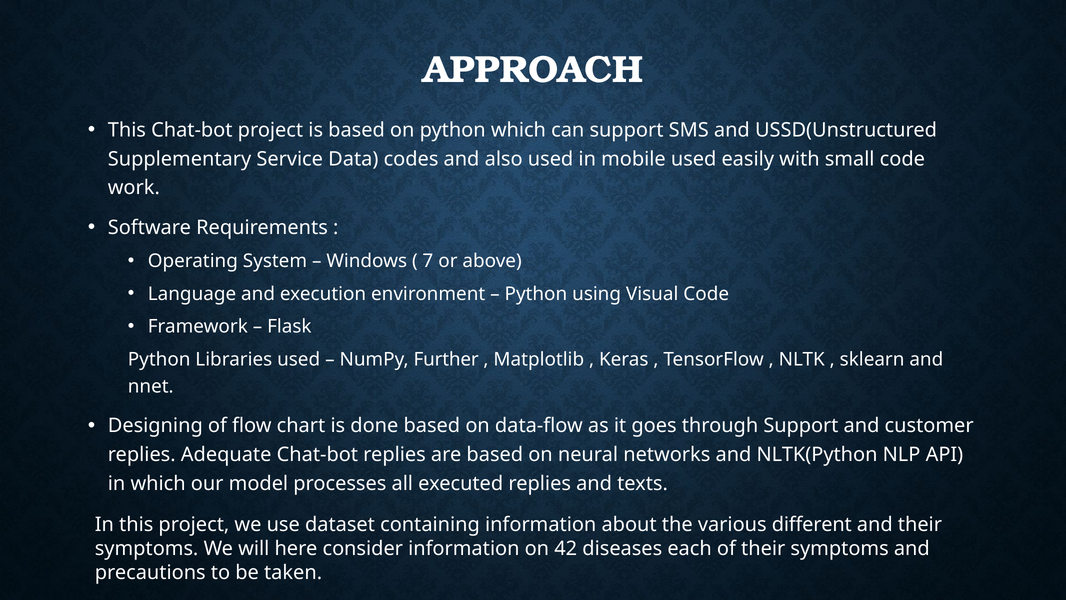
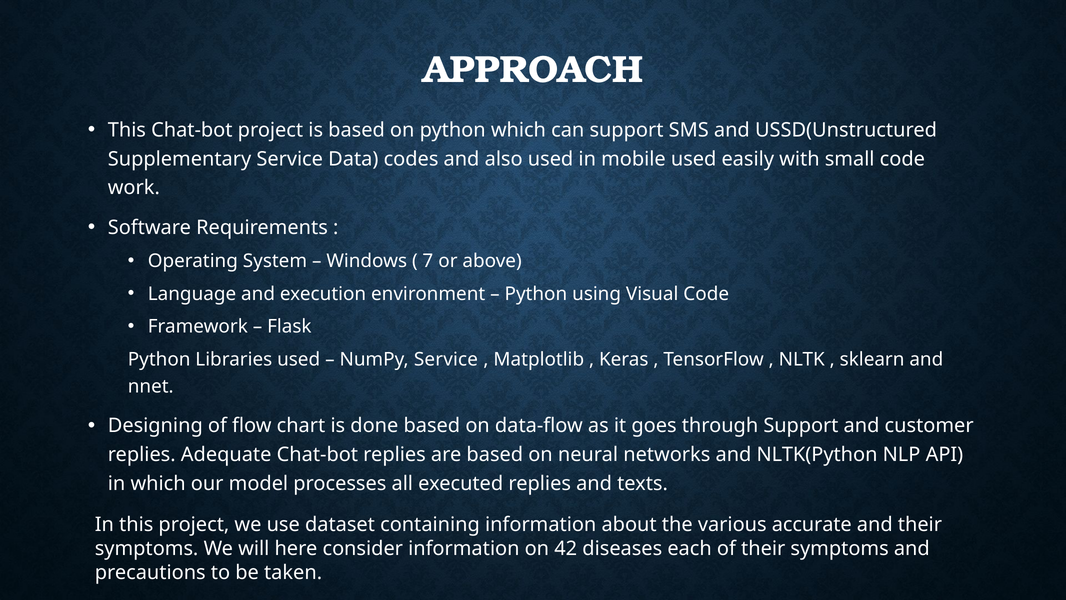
NumPy Further: Further -> Service
different: different -> accurate
